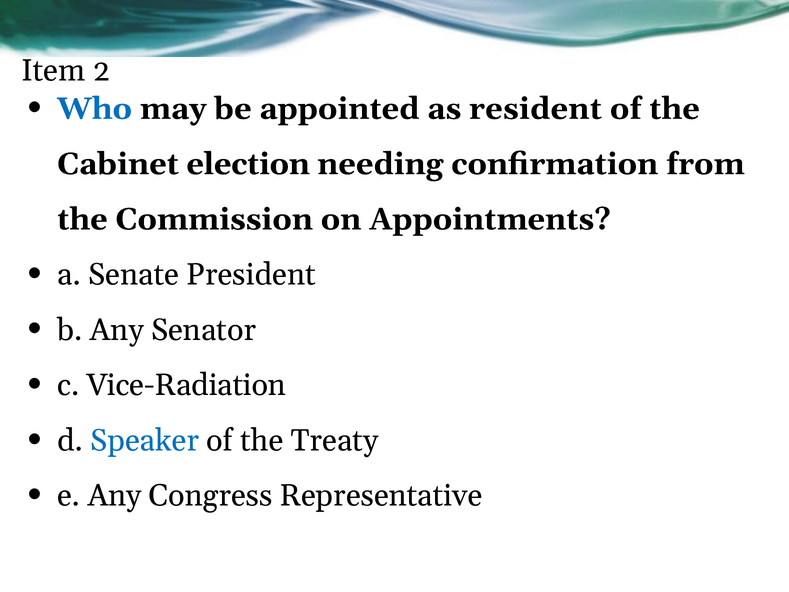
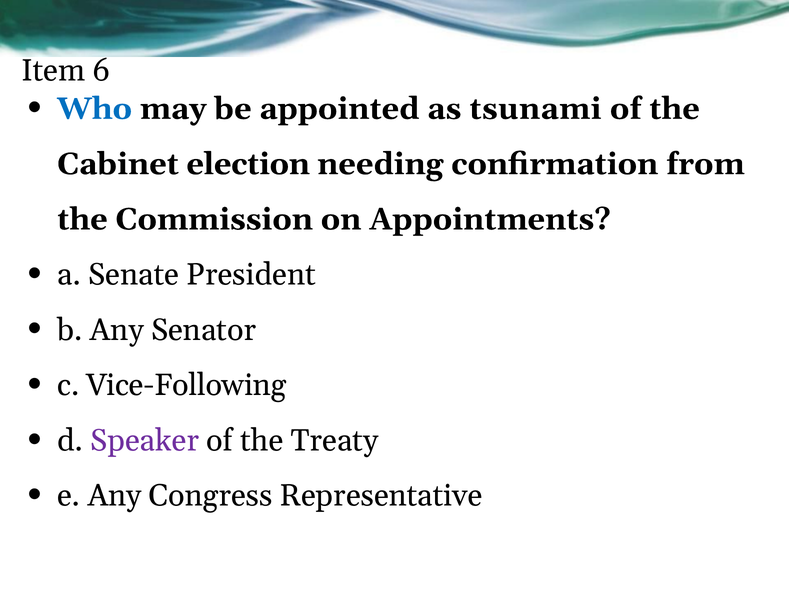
2: 2 -> 6
resident: resident -> tsunami
Vice-Radiation: Vice-Radiation -> Vice-Following
Speaker colour: blue -> purple
